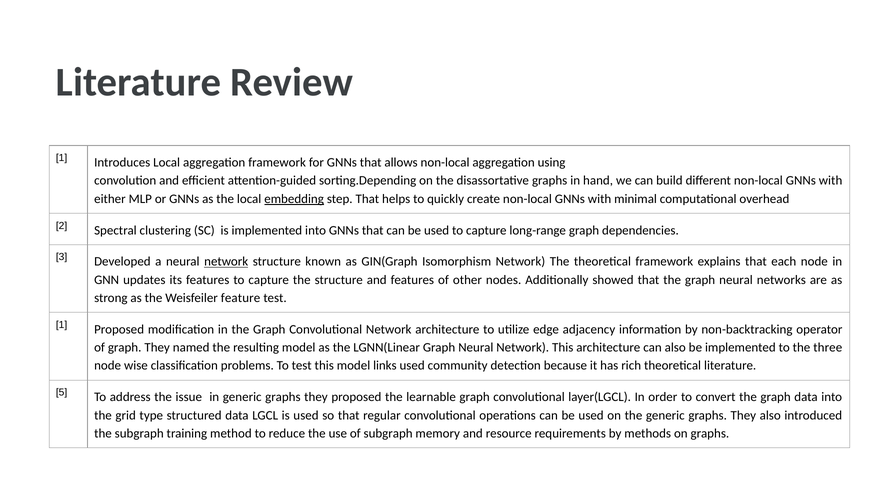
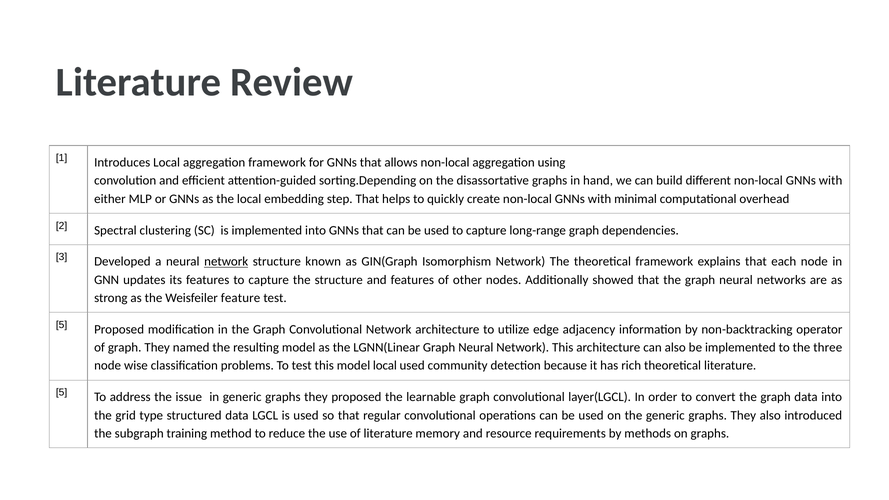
embedding underline: present -> none
1 at (62, 325): 1 -> 5
model links: links -> local
of subgraph: subgraph -> literature
